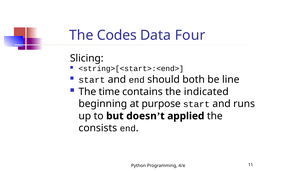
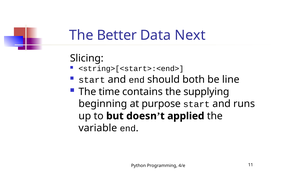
Codes: Codes -> Better
Four: Four -> Next
indicated: indicated -> supplying
consists: consists -> variable
